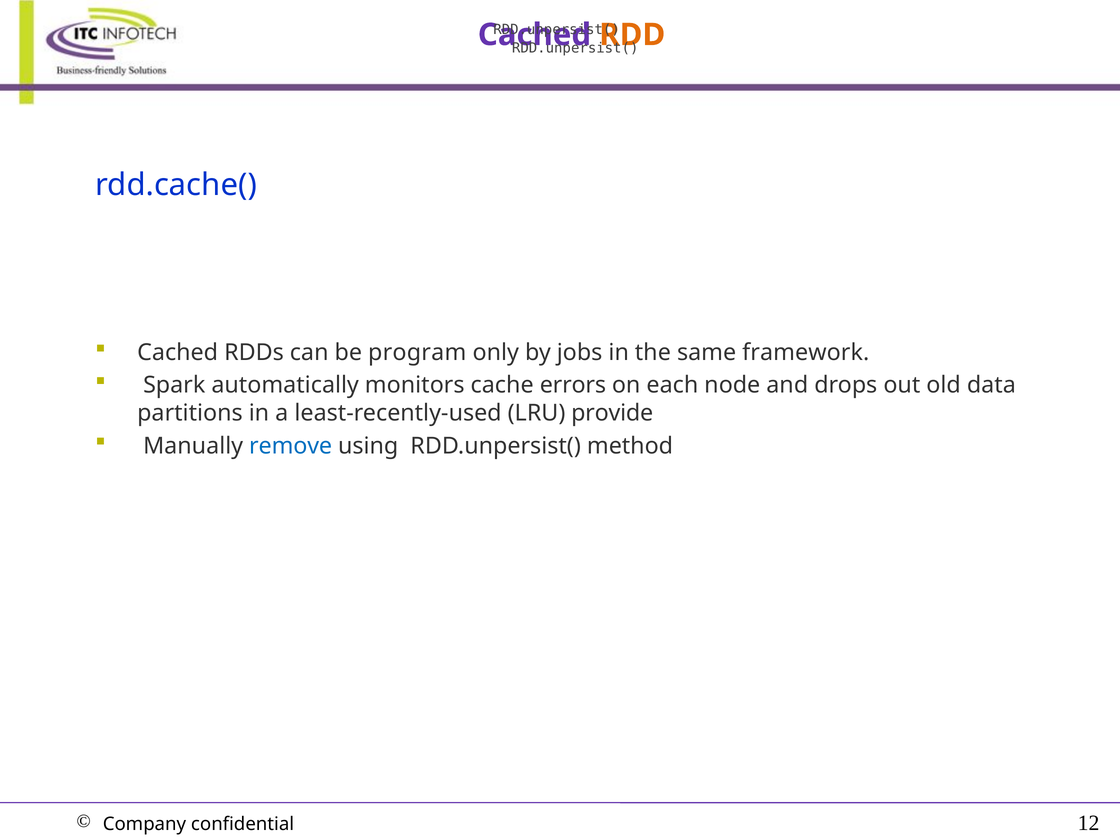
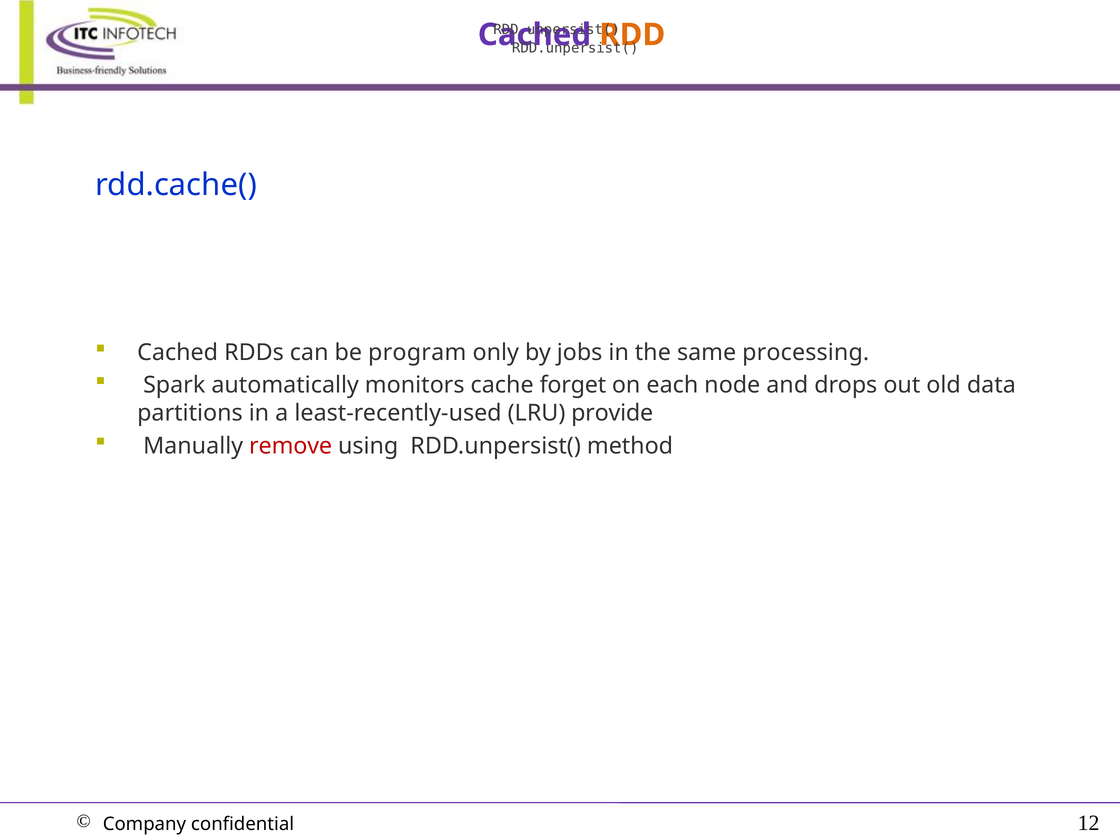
framework: framework -> processing
errors: errors -> forget
remove colour: blue -> red
